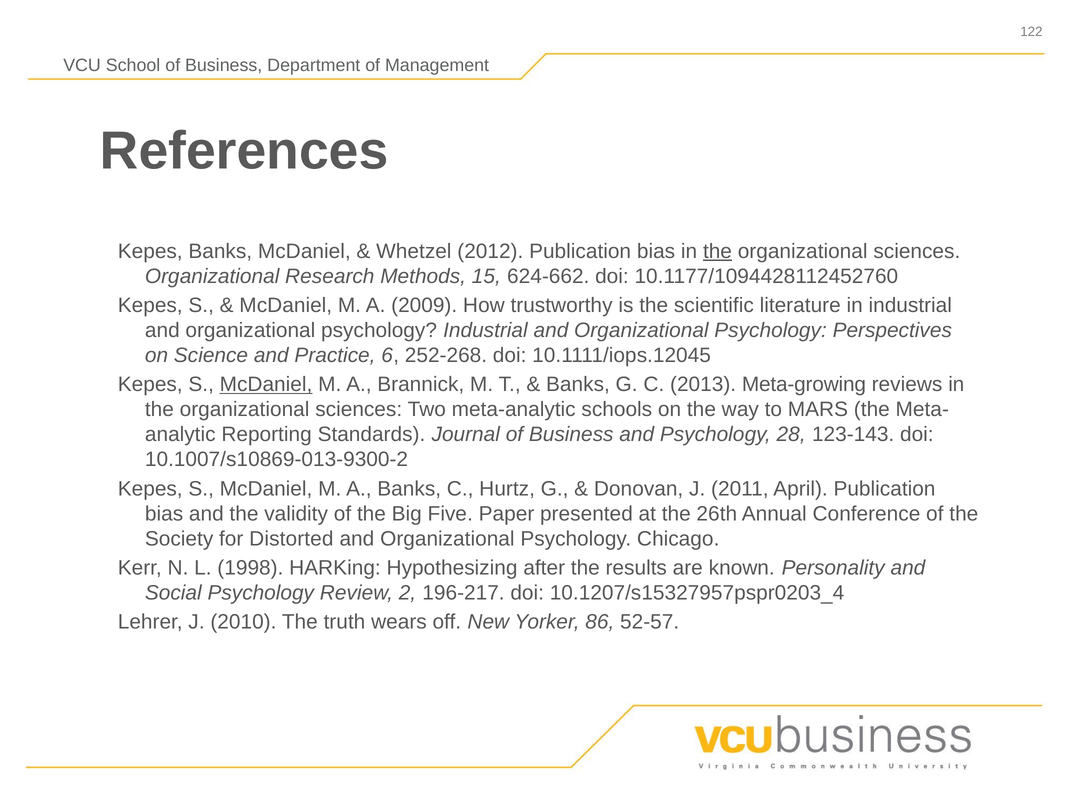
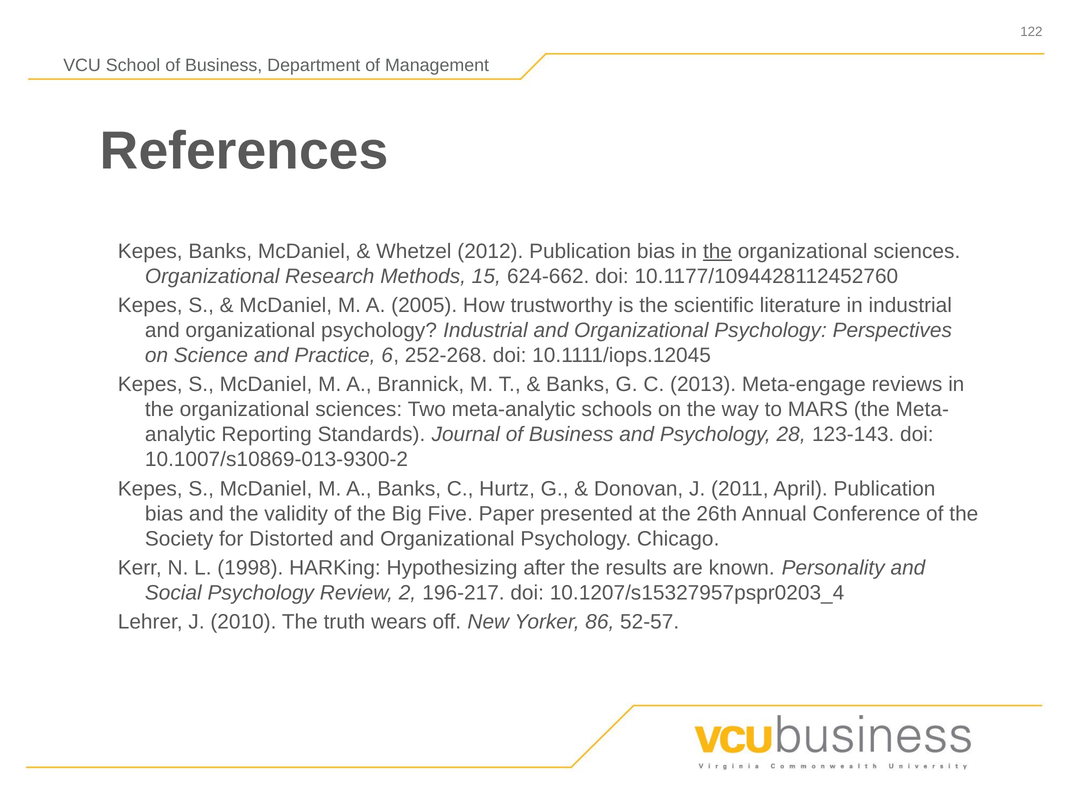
2009: 2009 -> 2005
McDaniel at (266, 385) underline: present -> none
Meta-growing: Meta-growing -> Meta-engage
